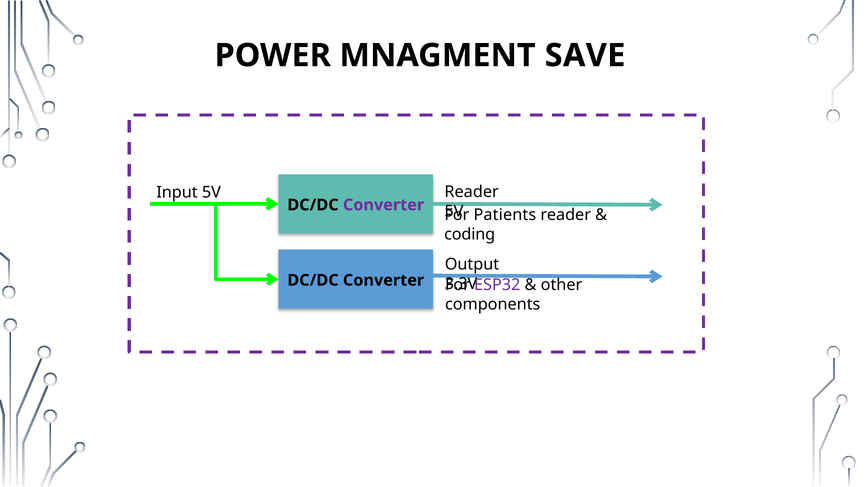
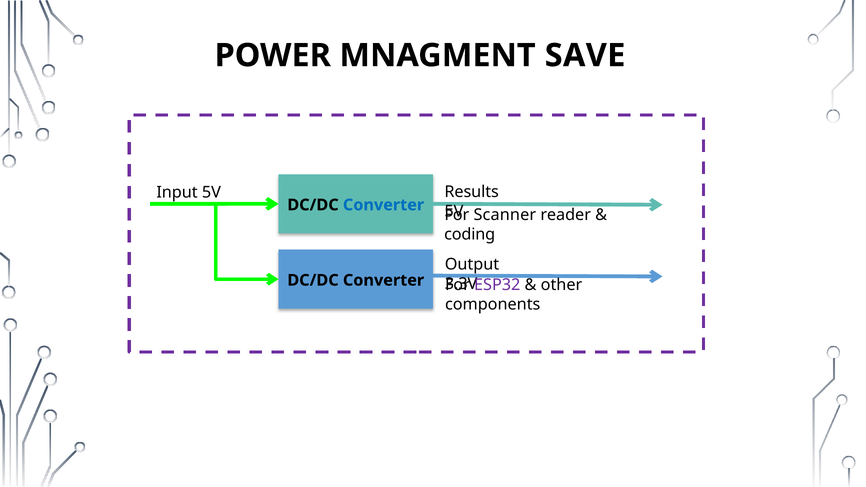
5V Reader: Reader -> Results
Converter at (384, 205) colour: purple -> blue
Patients: Patients -> Scanner
